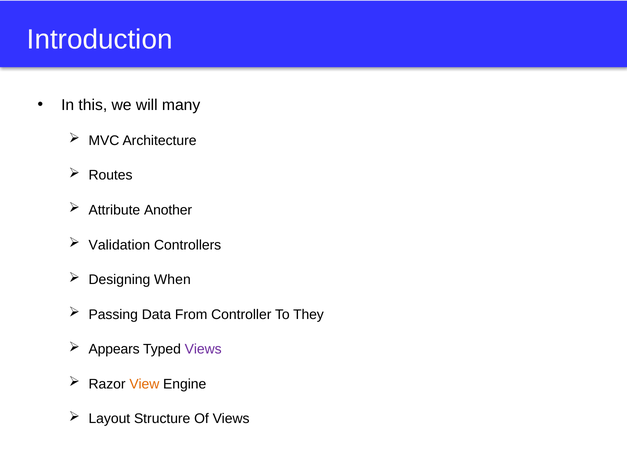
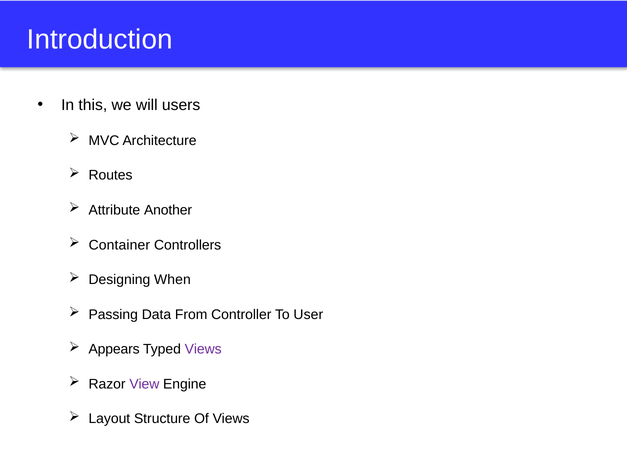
many: many -> users
Validation: Validation -> Container
They: They -> User
View colour: orange -> purple
